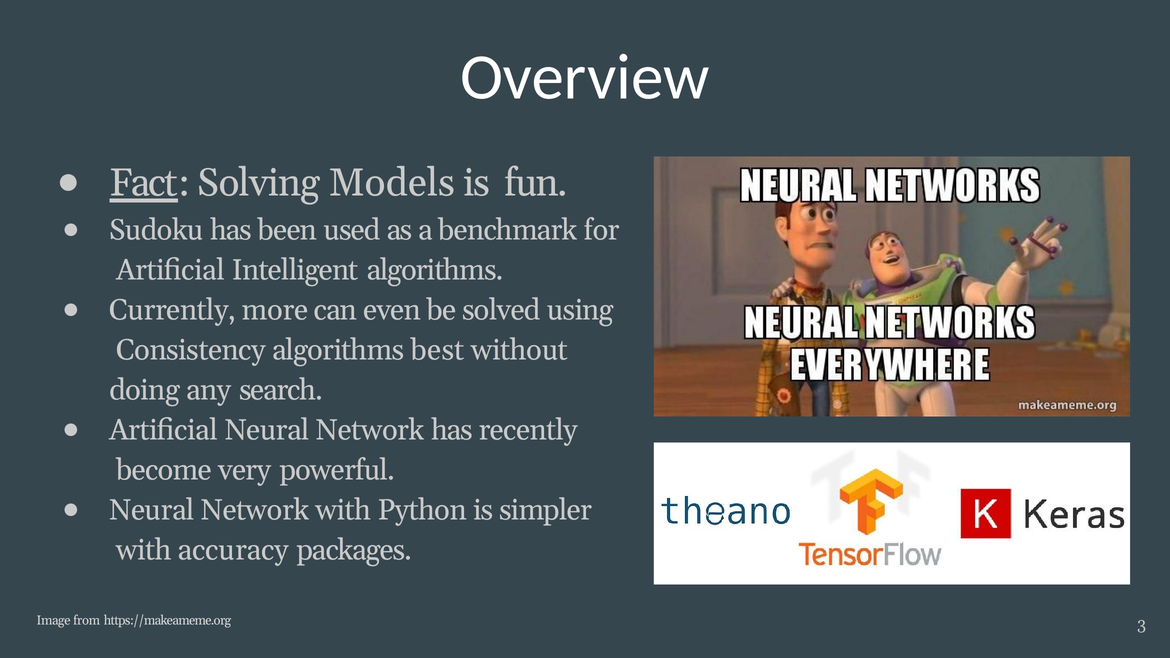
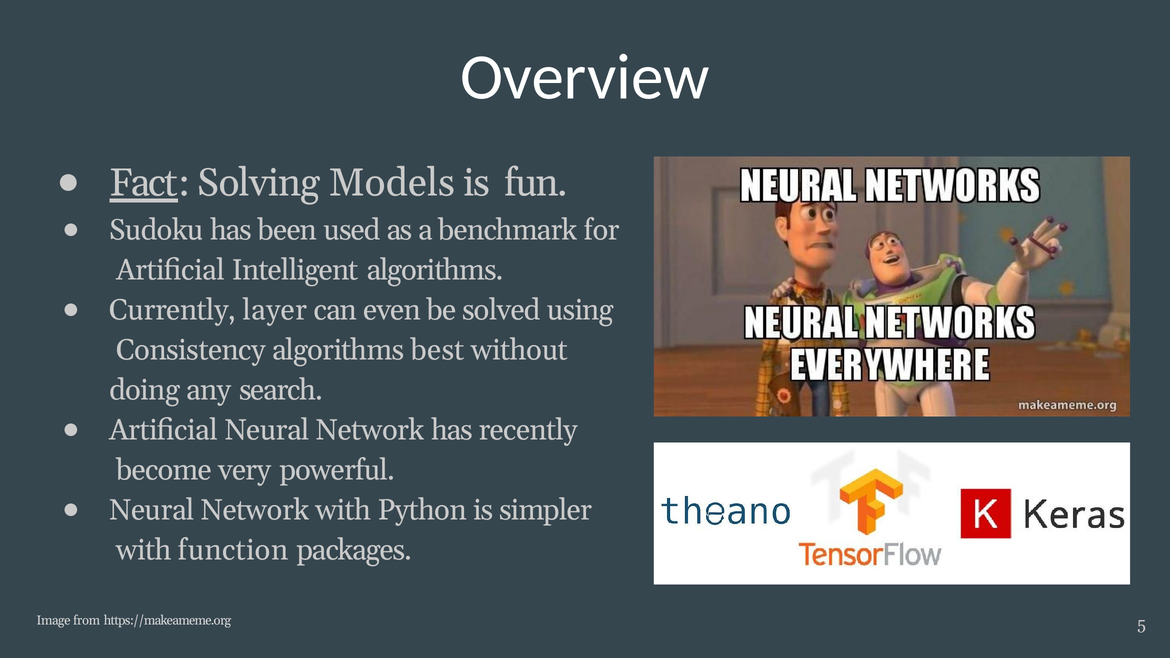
more: more -> layer
accuracy: accuracy -> function
3: 3 -> 5
